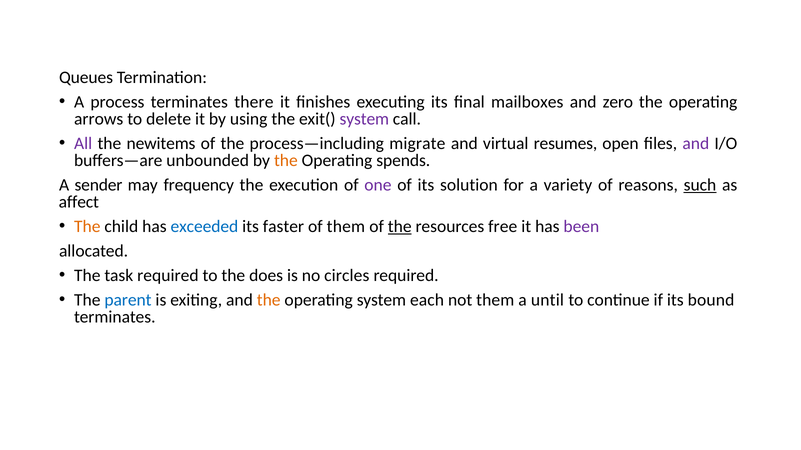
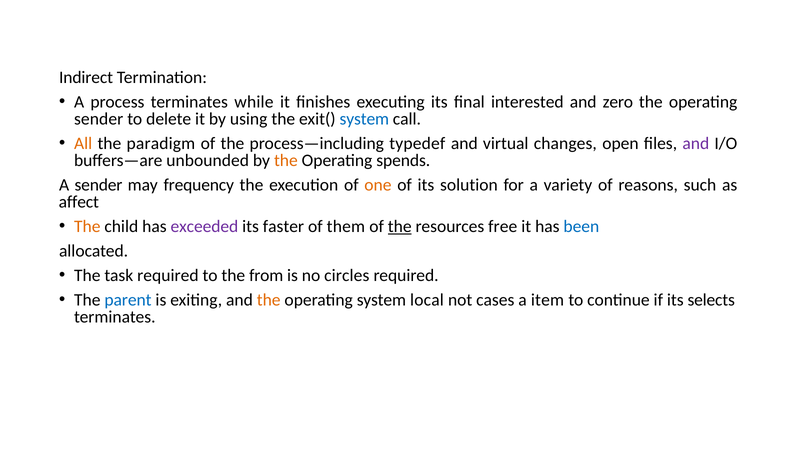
Queues: Queues -> Indirect
there: there -> while
mailboxes: mailboxes -> interested
arrows at (99, 119): arrows -> sender
system at (364, 119) colour: purple -> blue
All colour: purple -> orange
newitems: newitems -> paradigm
migrate: migrate -> typedef
resumes: resumes -> changes
one colour: purple -> orange
such underline: present -> none
exceeded colour: blue -> purple
been colour: purple -> blue
does: does -> from
each: each -> local
not them: them -> cases
until: until -> item
bound: bound -> selects
